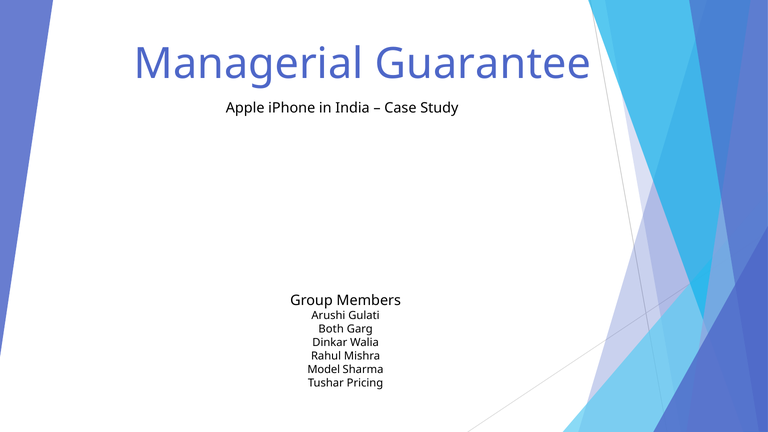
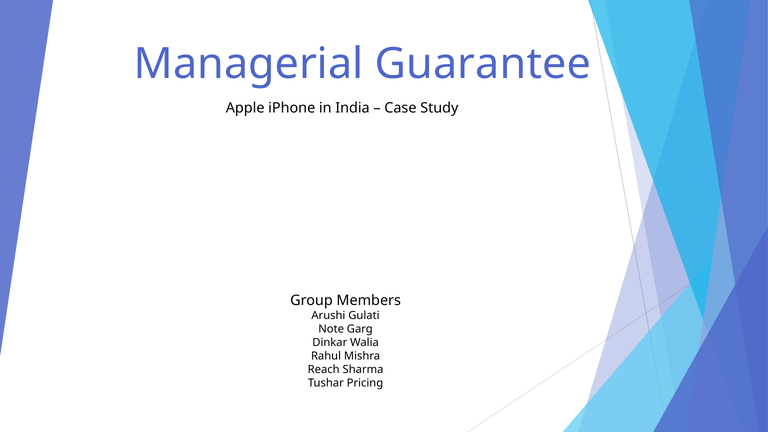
Both: Both -> Note
Model: Model -> Reach
